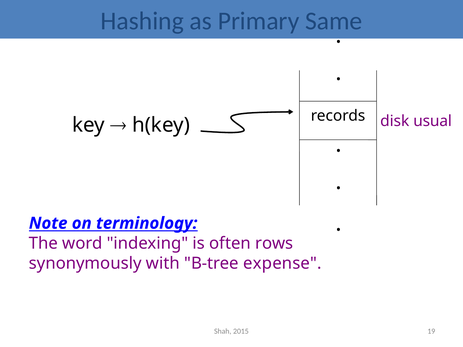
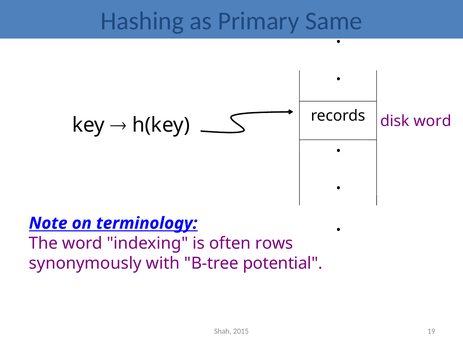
disk usual: usual -> word
expense: expense -> potential
